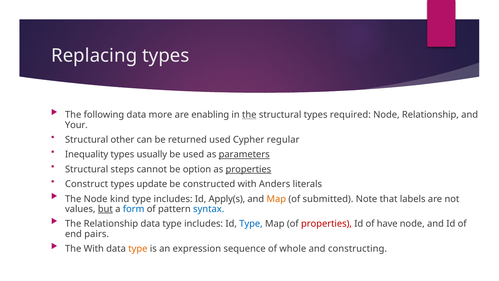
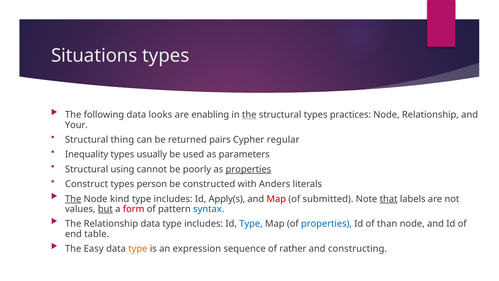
Replacing: Replacing -> Situations
more: more -> looks
required: required -> practices
other: other -> thing
returned used: used -> pairs
parameters underline: present -> none
steps: steps -> using
option: option -> poorly
update: update -> person
The at (73, 199) underline: none -> present
Map at (276, 199) colour: orange -> red
that underline: none -> present
form colour: blue -> red
properties at (326, 224) colour: red -> blue
have: have -> than
pairs: pairs -> table
The With: With -> Easy
whole: whole -> rather
